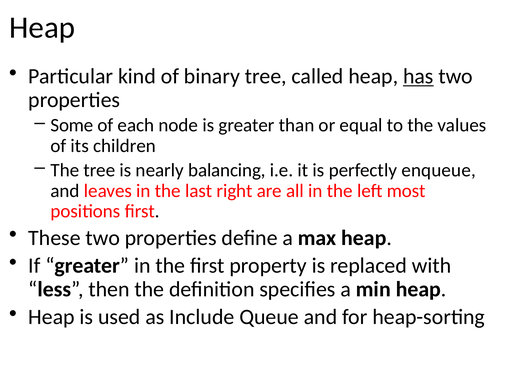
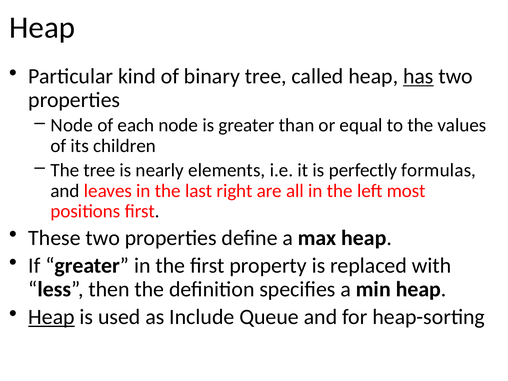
Some at (72, 125): Some -> Node
balancing: balancing -> elements
enqueue: enqueue -> formulas
Heap at (51, 317) underline: none -> present
